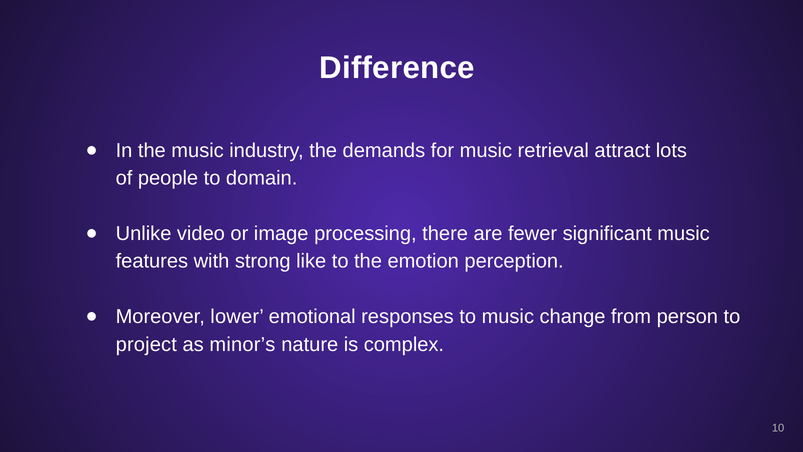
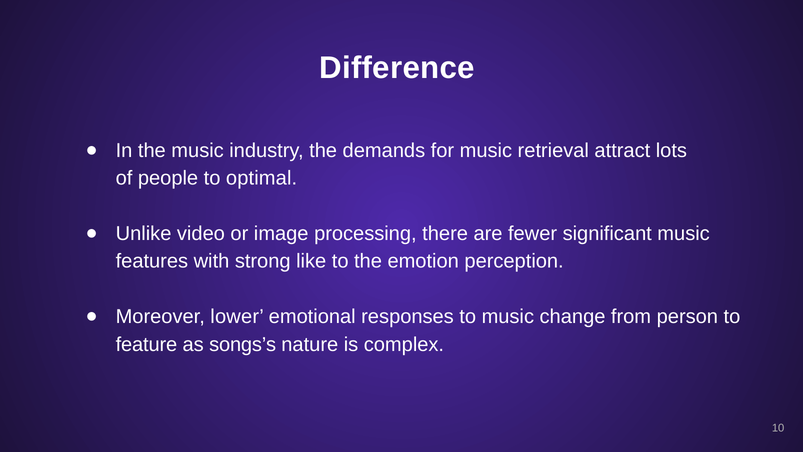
domain: domain -> optimal
project: project -> feature
minor’s: minor’s -> songs’s
